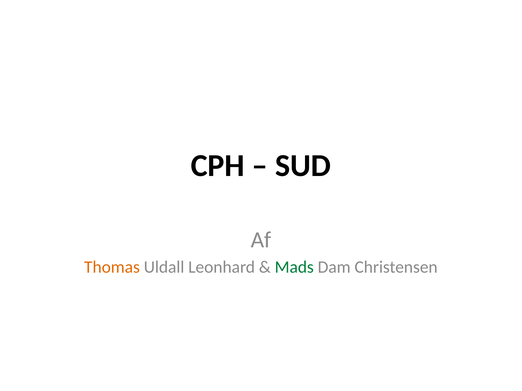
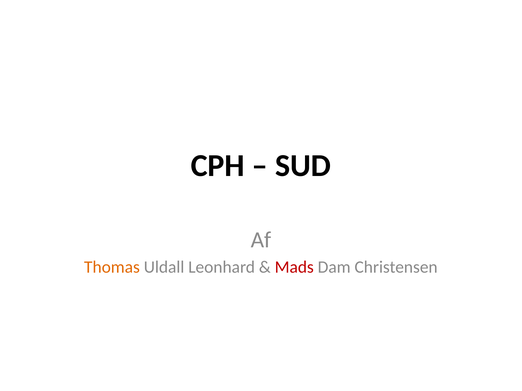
Mads colour: green -> red
